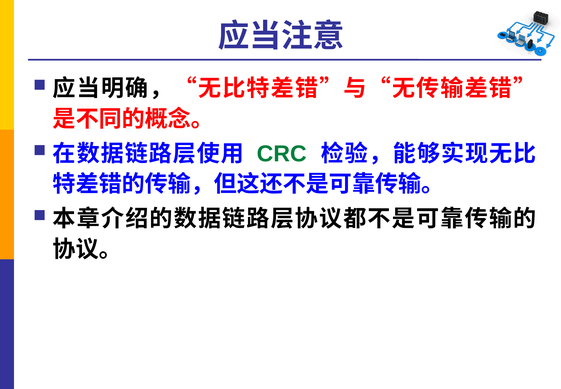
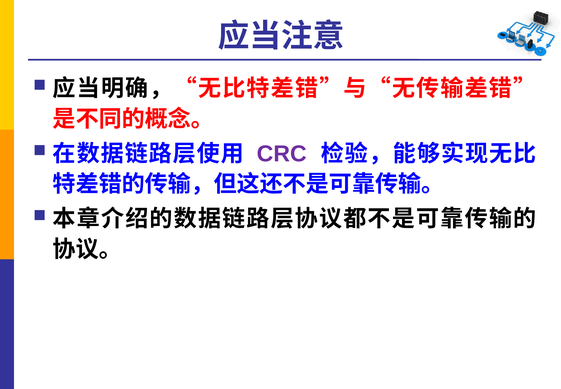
CRC colour: green -> purple
